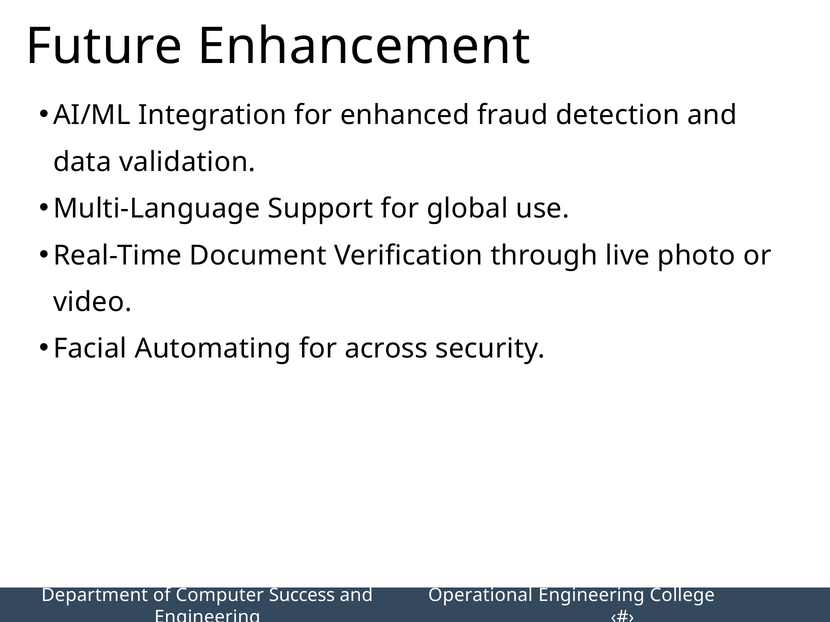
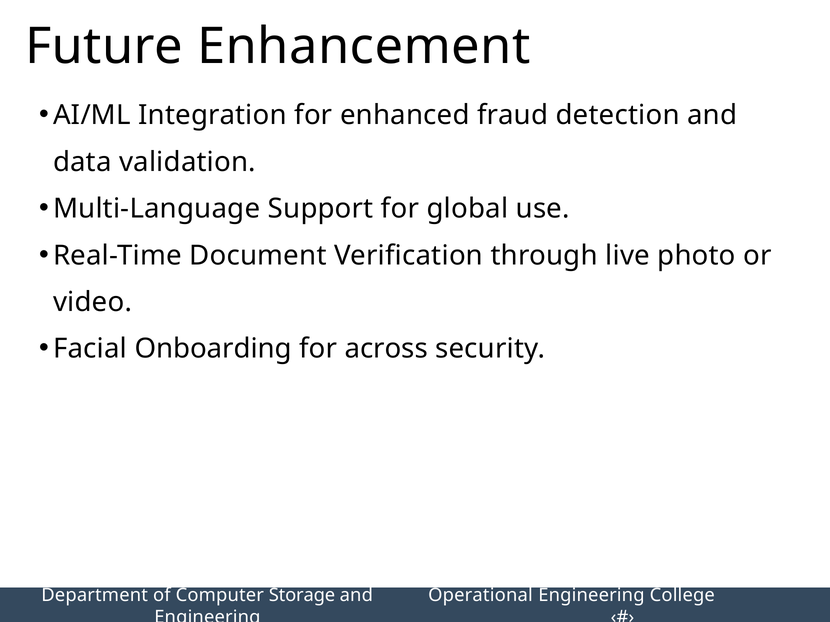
Automating: Automating -> Onboarding
Success: Success -> Storage
